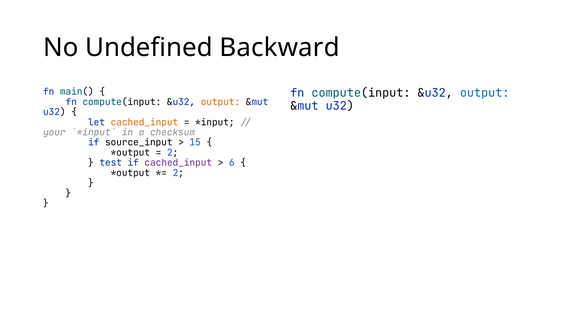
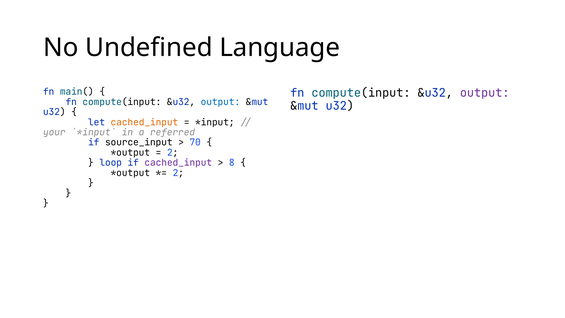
Backward: Backward -> Language
output at (485, 93) colour: blue -> purple
output at (220, 102) colour: orange -> blue
checksum: checksum -> referred
15: 15 -> 70
test: test -> loop
6: 6 -> 8
